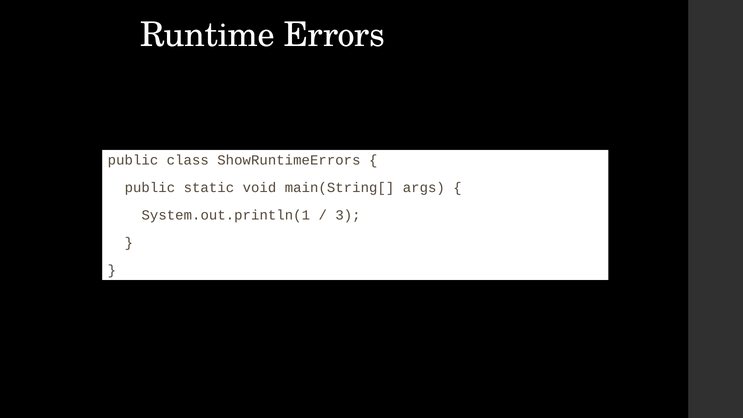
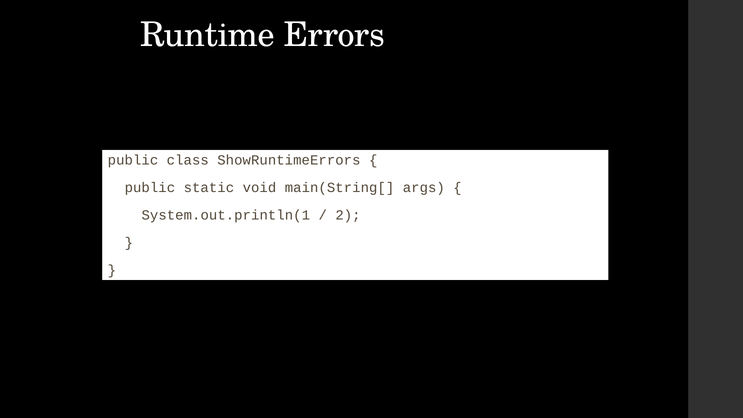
3: 3 -> 2
